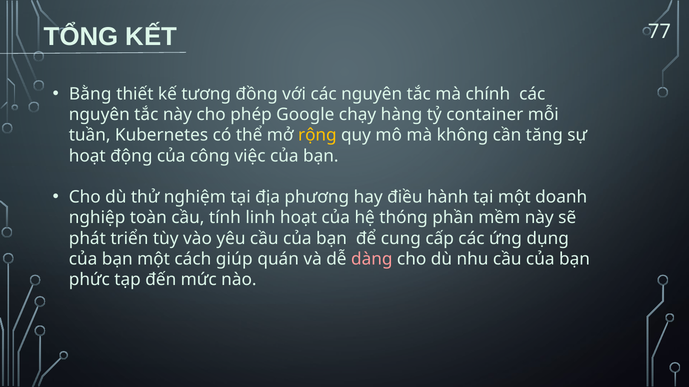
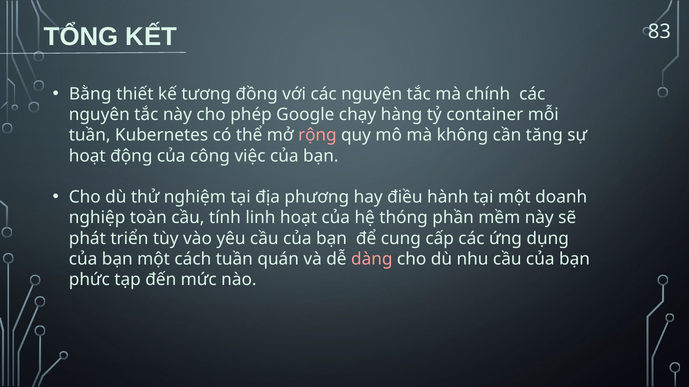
77: 77 -> 83
rộng colour: yellow -> pink
cách giúp: giúp -> tuần
